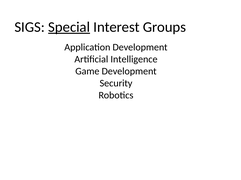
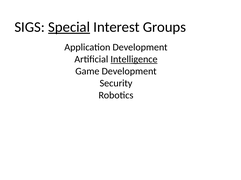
Intelligence underline: none -> present
